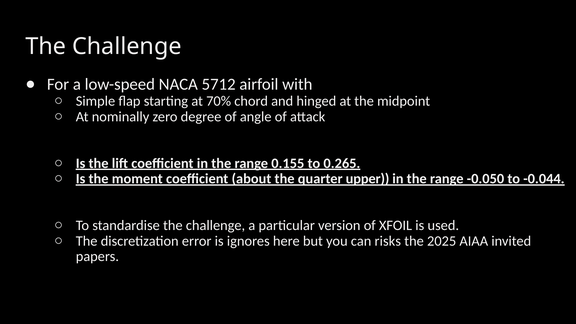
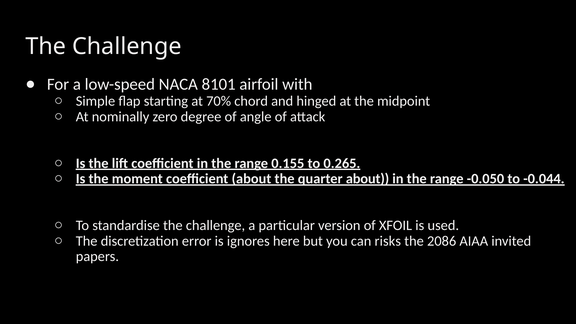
5712: 5712 -> 8101
quarter upper: upper -> about
2025: 2025 -> 2086
